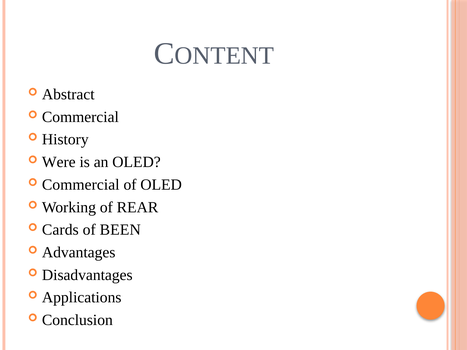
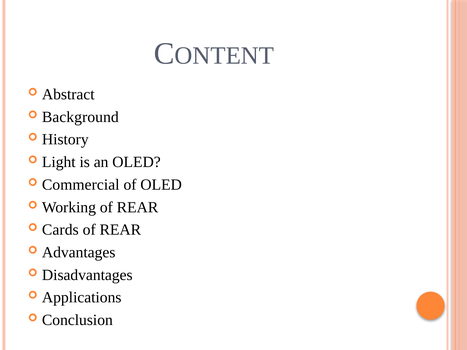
Commercial at (80, 117): Commercial -> Background
Were: Were -> Light
BEEN at (120, 230): BEEN -> REAR
